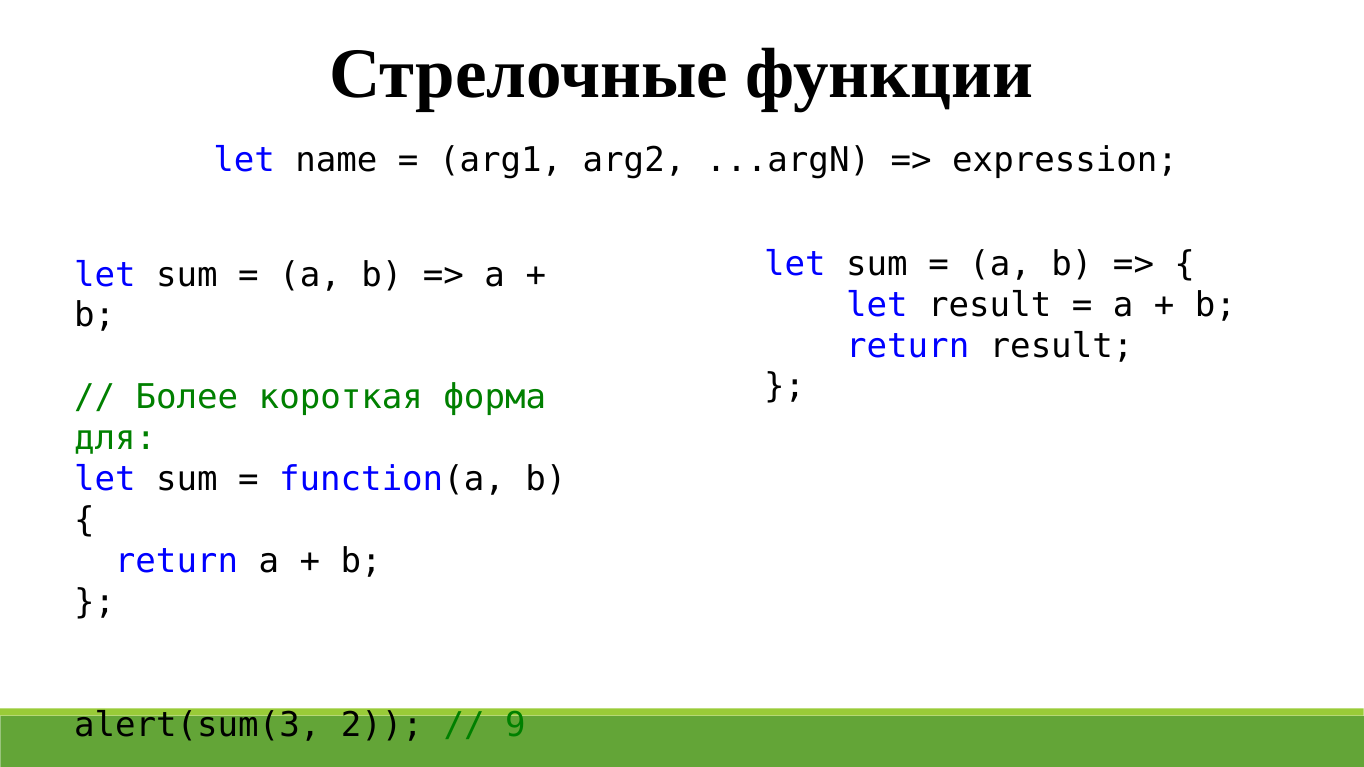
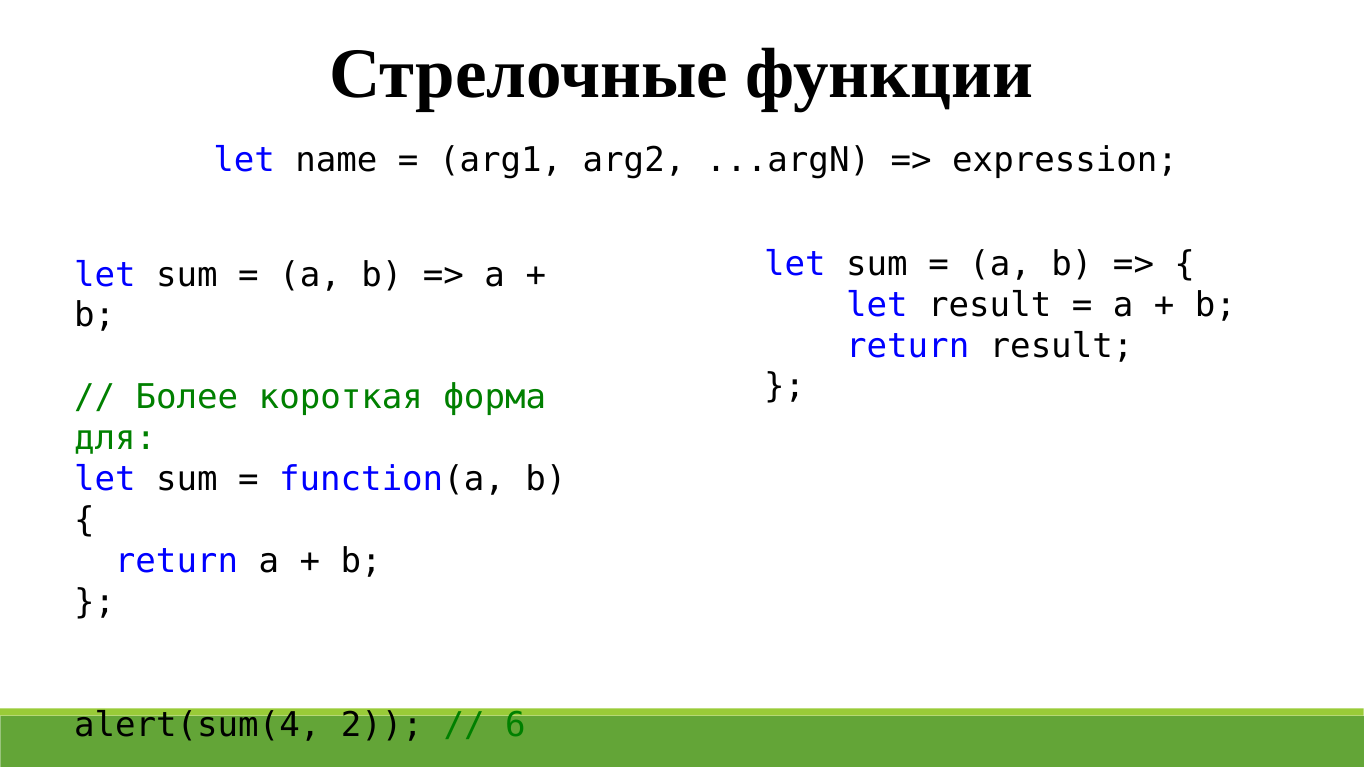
alert(sum(3: alert(sum(3 -> alert(sum(4
9: 9 -> 6
